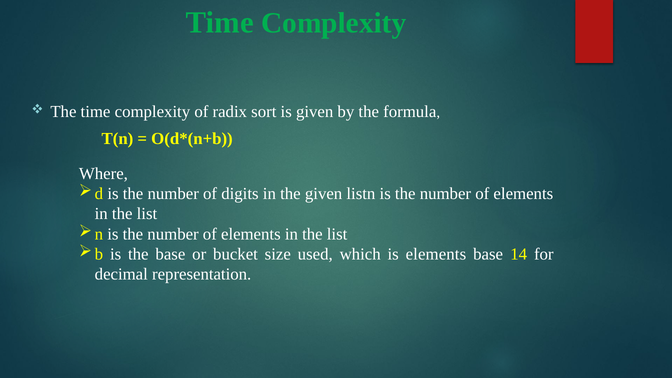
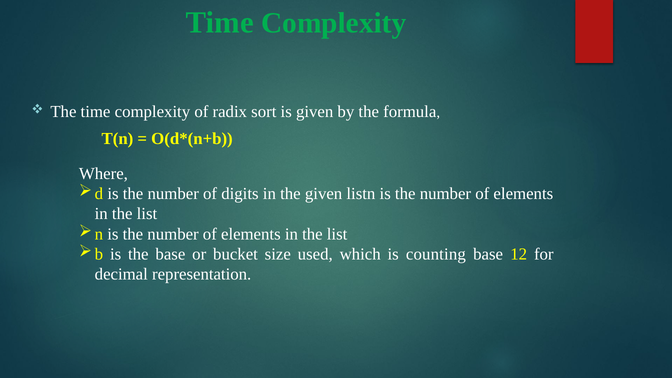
is elements: elements -> counting
14: 14 -> 12
